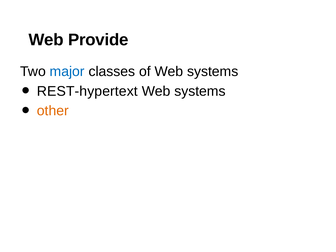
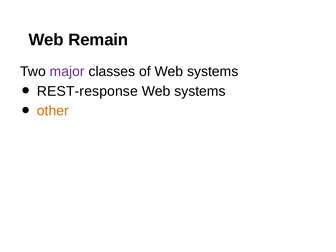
Provide: Provide -> Remain
major colour: blue -> purple
REST-hypertext: REST-hypertext -> REST-response
